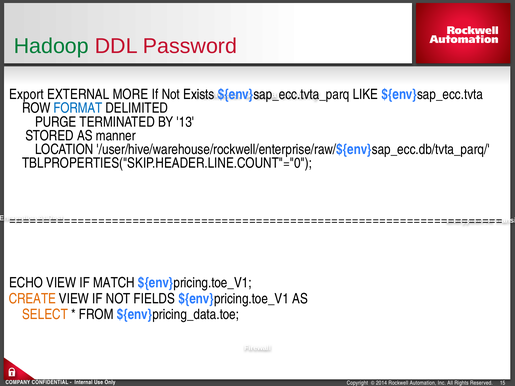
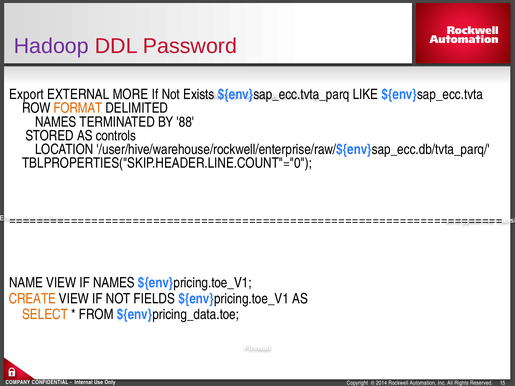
Hadoop colour: green -> purple
FORMAT colour: blue -> orange
PURGE at (56, 122): PURGE -> NAMES
13: 13 -> 88
manner: manner -> controls
ECHO: ECHO -> NAME
IF MATCH: MATCH -> NAMES
